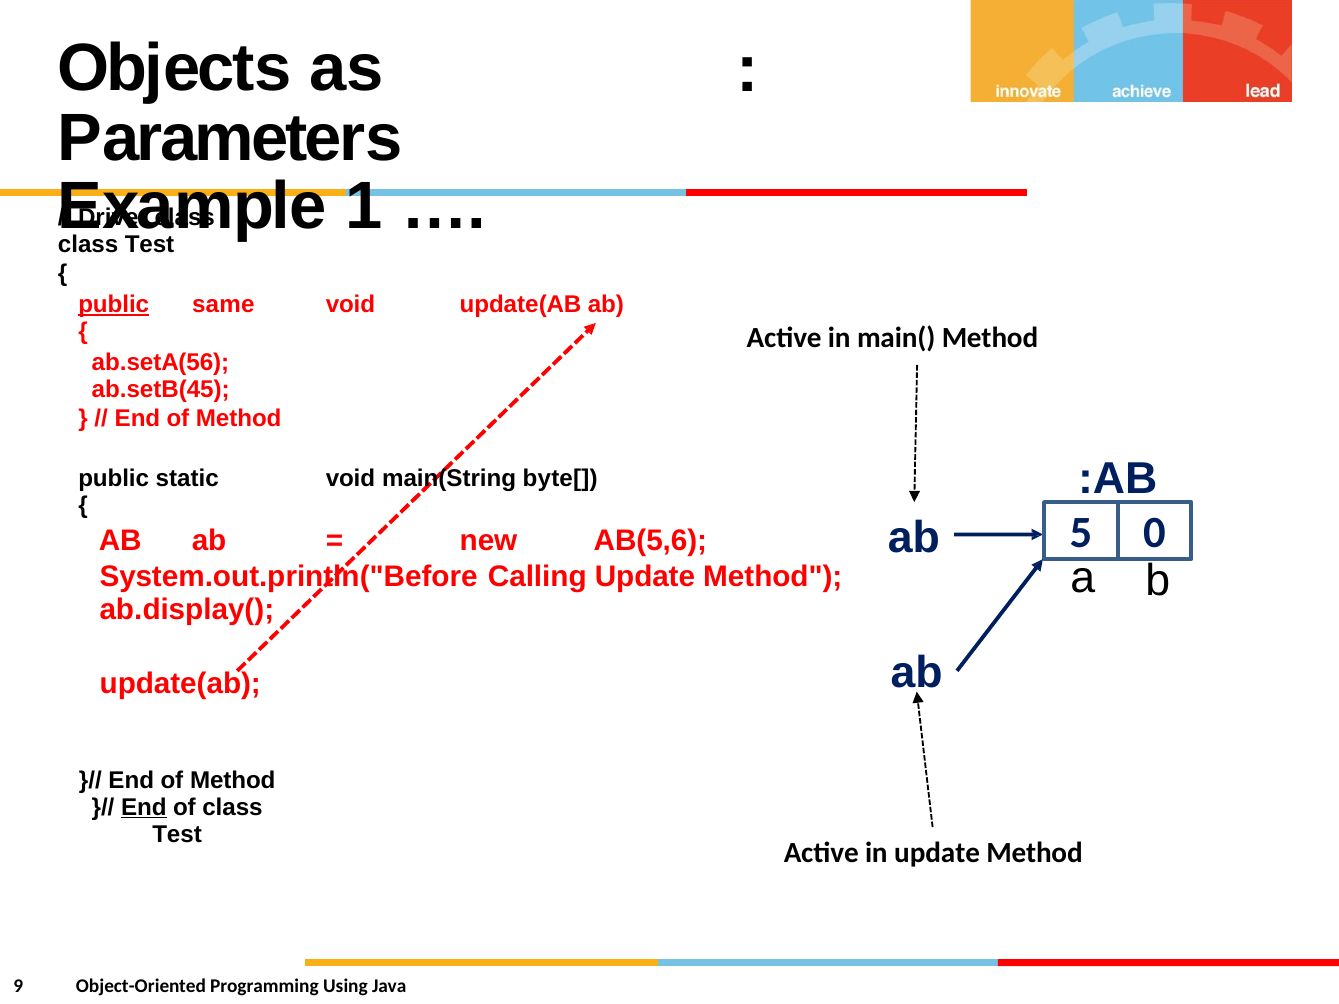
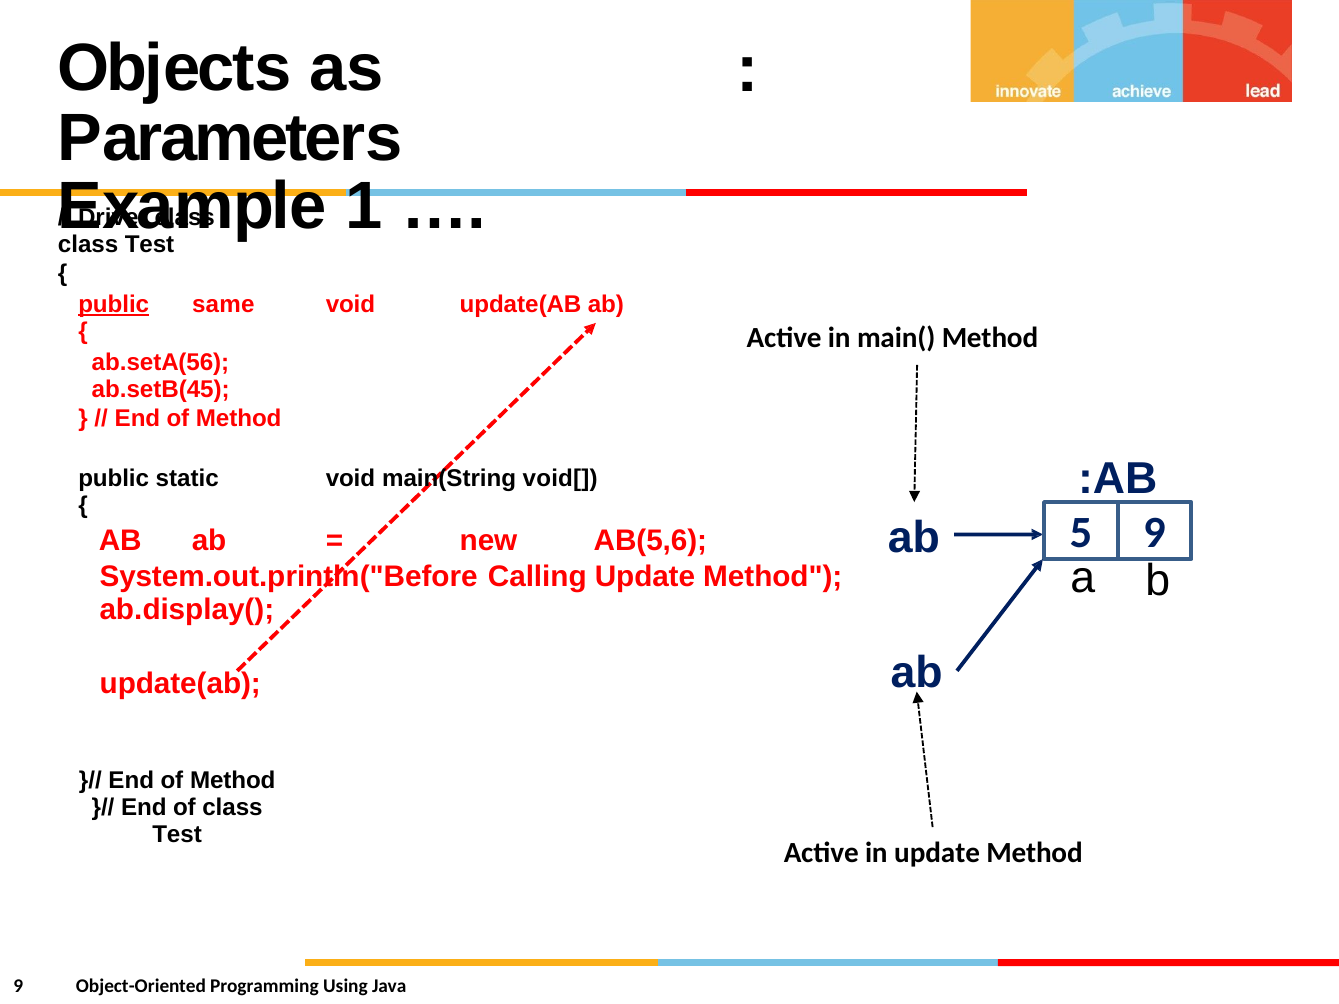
byte[: byte[ -> void[
5 0: 0 -> 9
End at (144, 807) underline: present -> none
